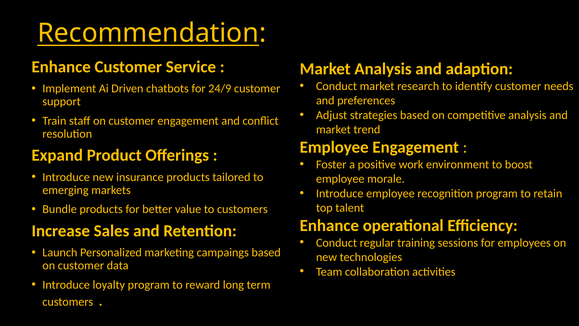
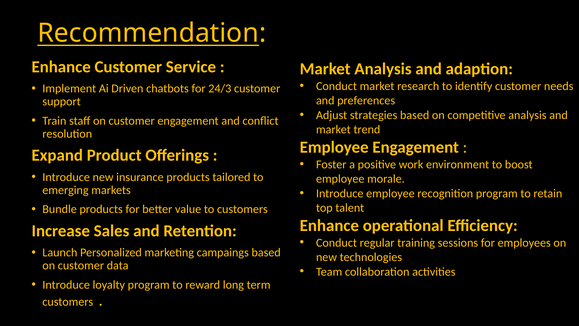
24/9: 24/9 -> 24/3
